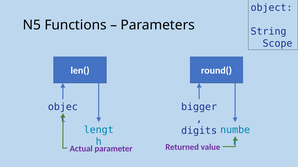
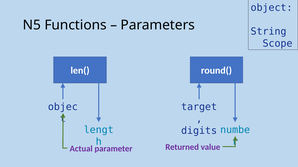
bigger: bigger -> target
